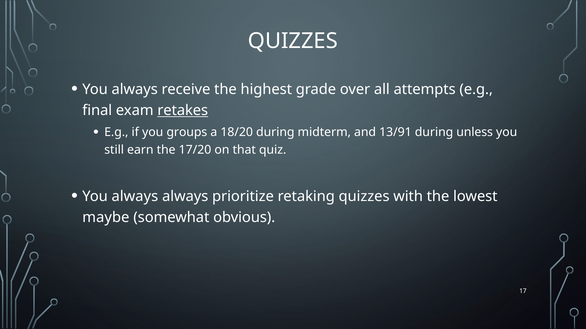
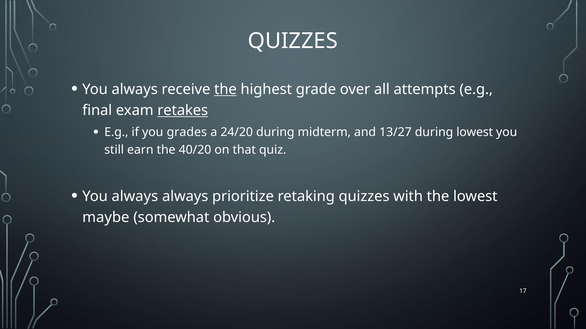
the at (225, 90) underline: none -> present
groups: groups -> grades
18/20: 18/20 -> 24/20
13/91: 13/91 -> 13/27
during unless: unless -> lowest
17/20: 17/20 -> 40/20
